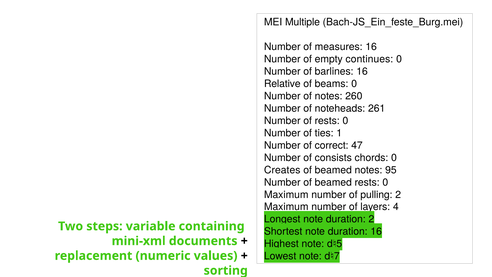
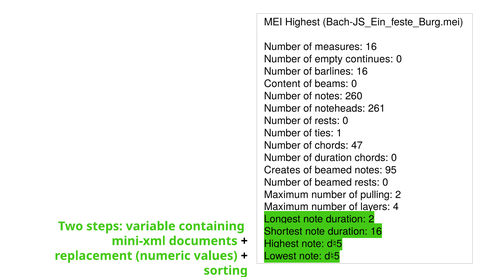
MEI Multiple: Multiple -> Highest
Relative: Relative -> Content
of correct: correct -> chords
of consists: consists -> duration
7 at (337, 256): 7 -> 5
